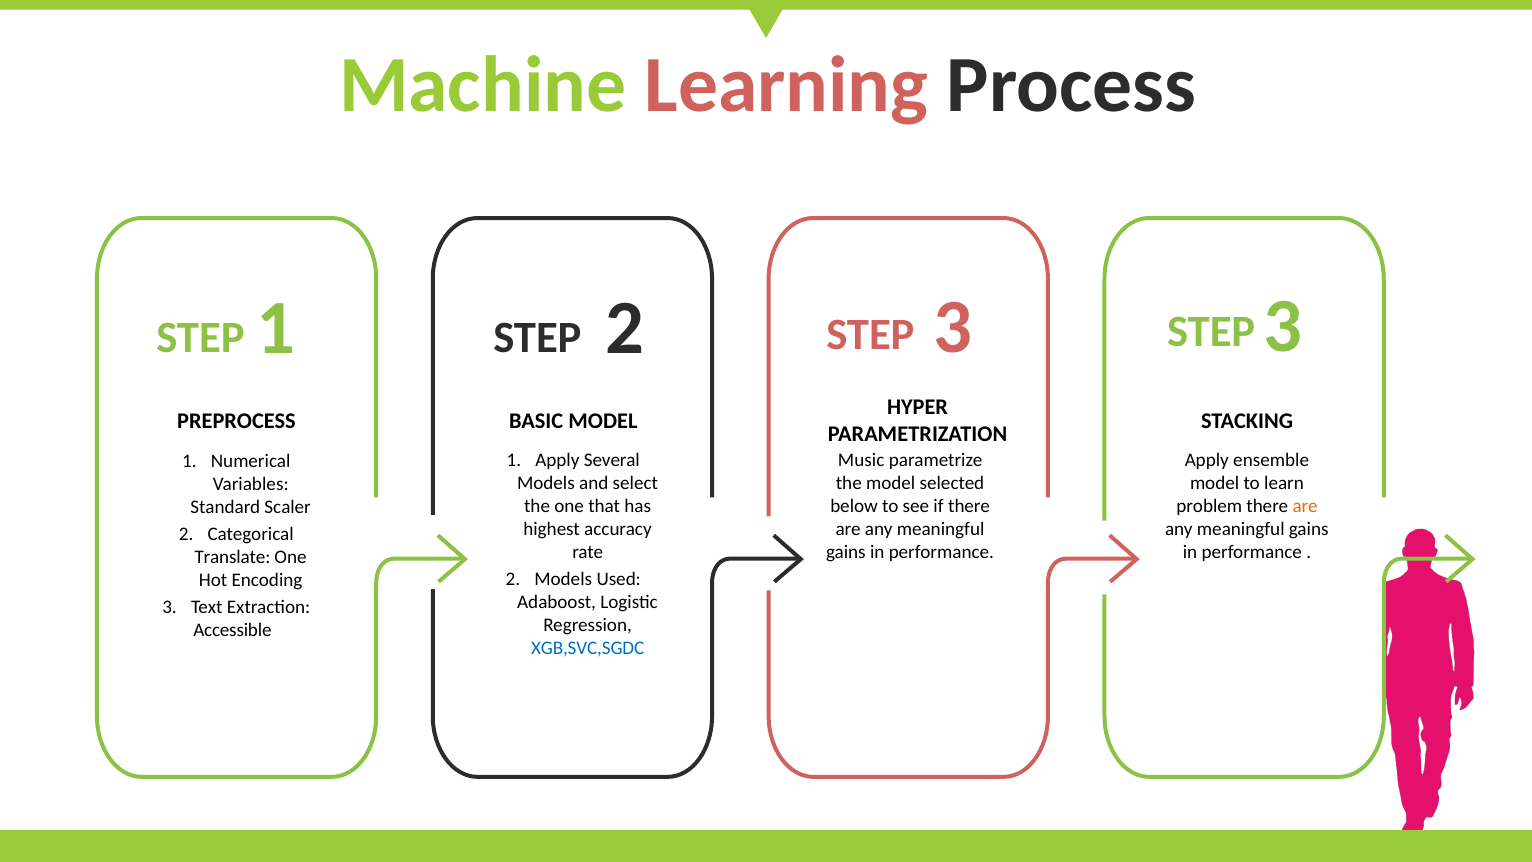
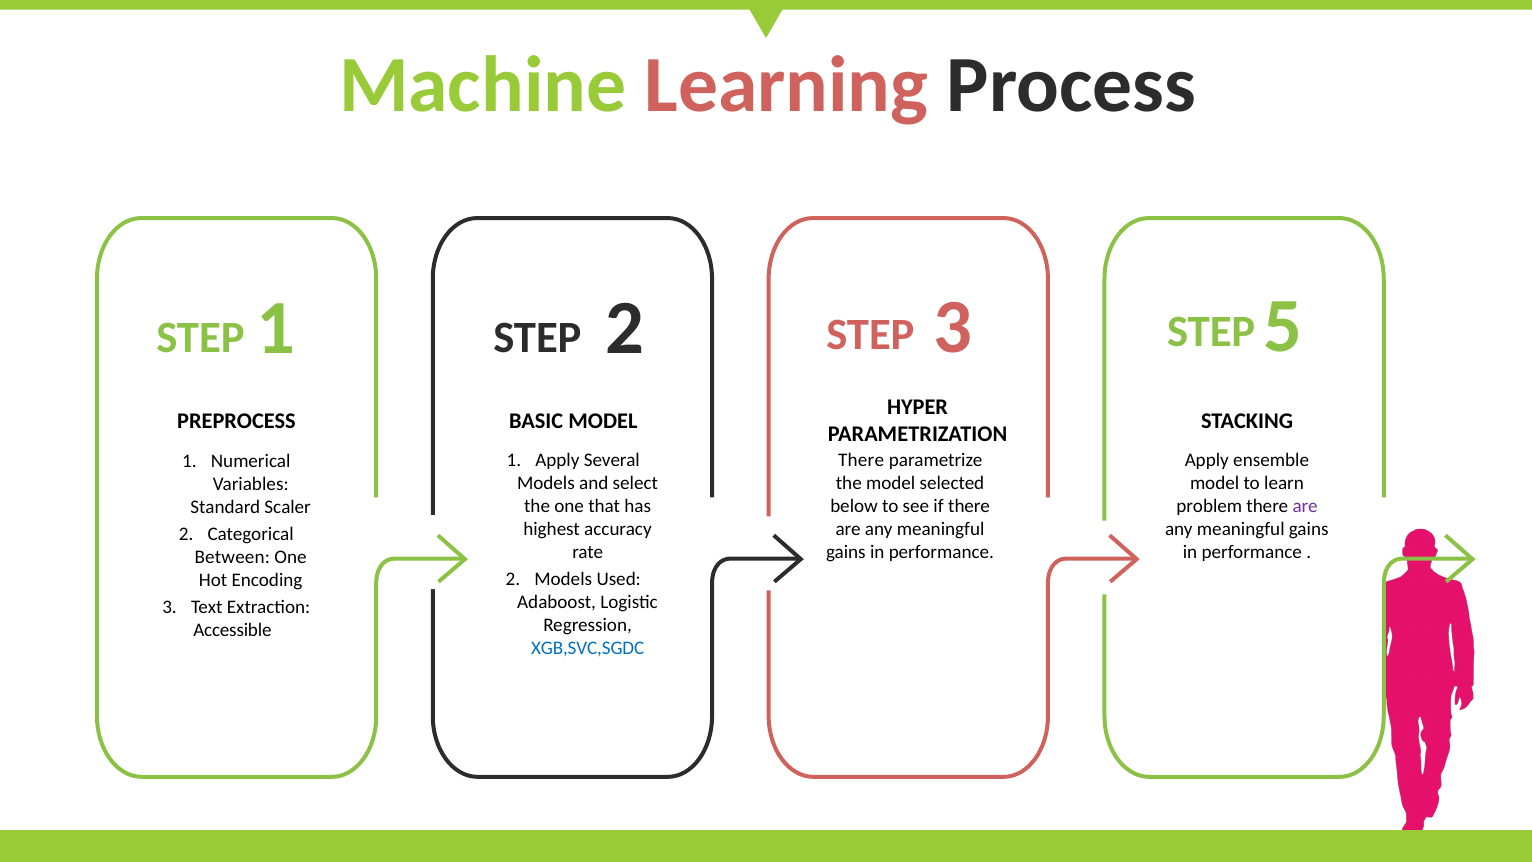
STEP 3: 3 -> 5
Music at (861, 460): Music -> There
are at (1305, 506) colour: orange -> purple
Translate: Translate -> Between
